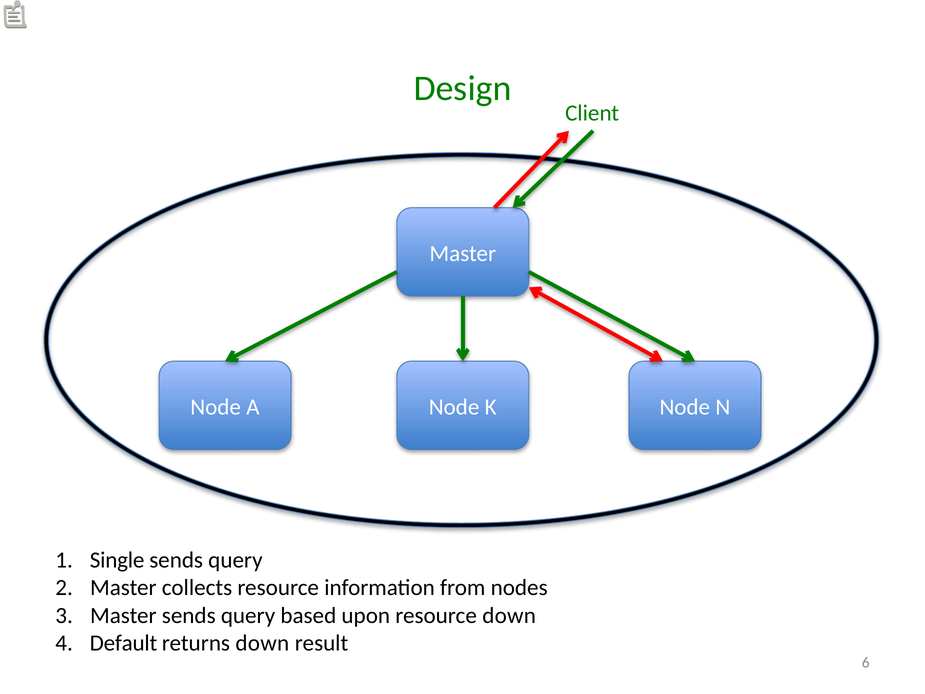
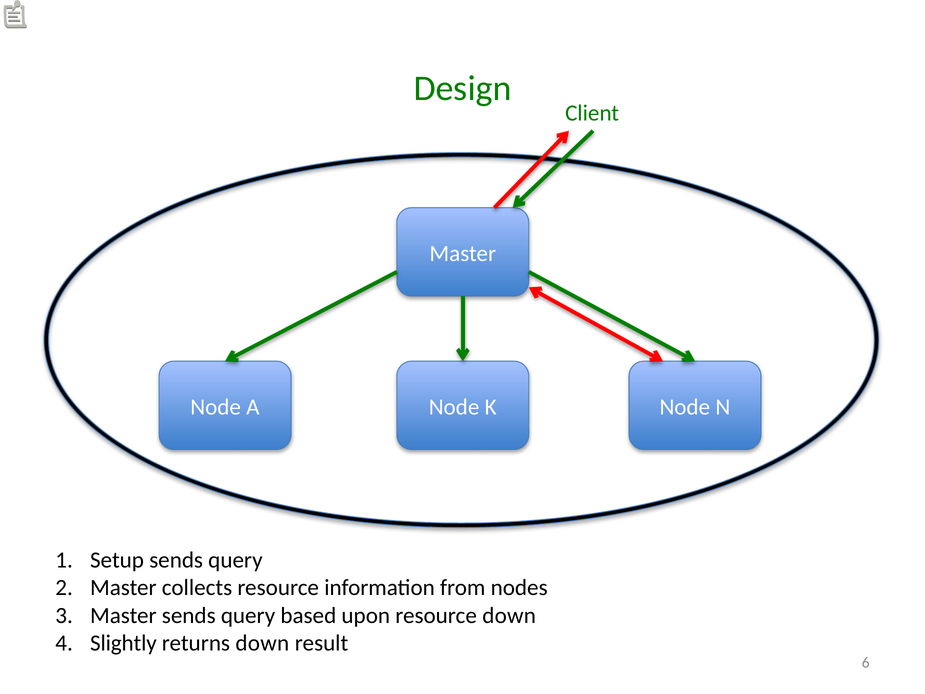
Single: Single -> Setup
Default: Default -> Slightly
